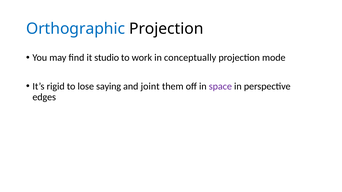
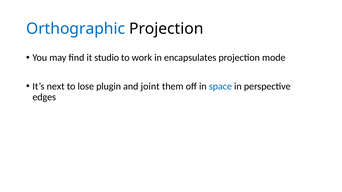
conceptually: conceptually -> encapsulates
rigid: rigid -> next
saying: saying -> plugin
space colour: purple -> blue
